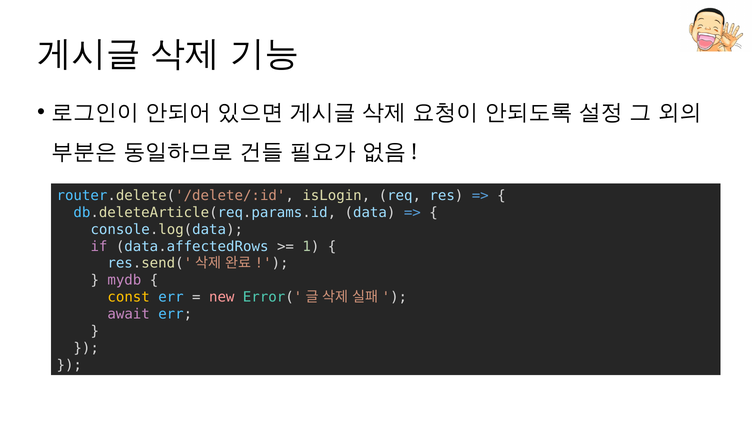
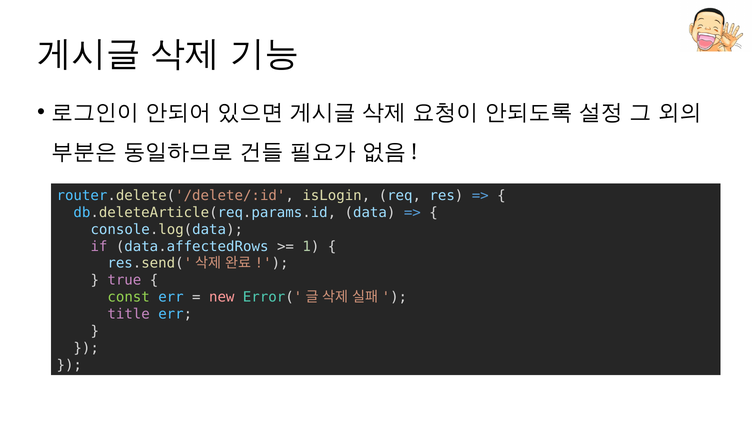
mydb: mydb -> true
const colour: yellow -> light green
await: await -> title
